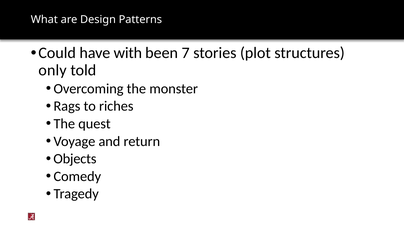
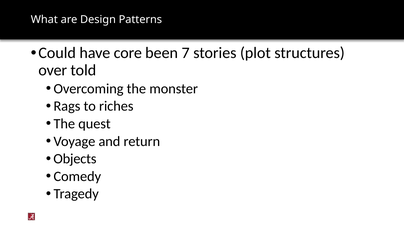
with: with -> core
only: only -> over
